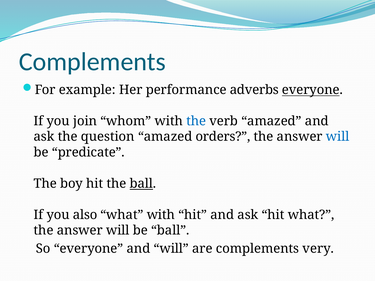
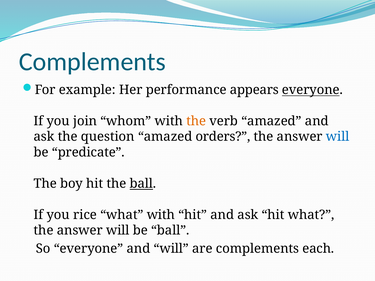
adverbs: adverbs -> appears
the at (196, 121) colour: blue -> orange
also: also -> rice
very: very -> each
